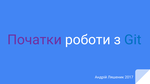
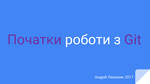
Git colour: blue -> purple
